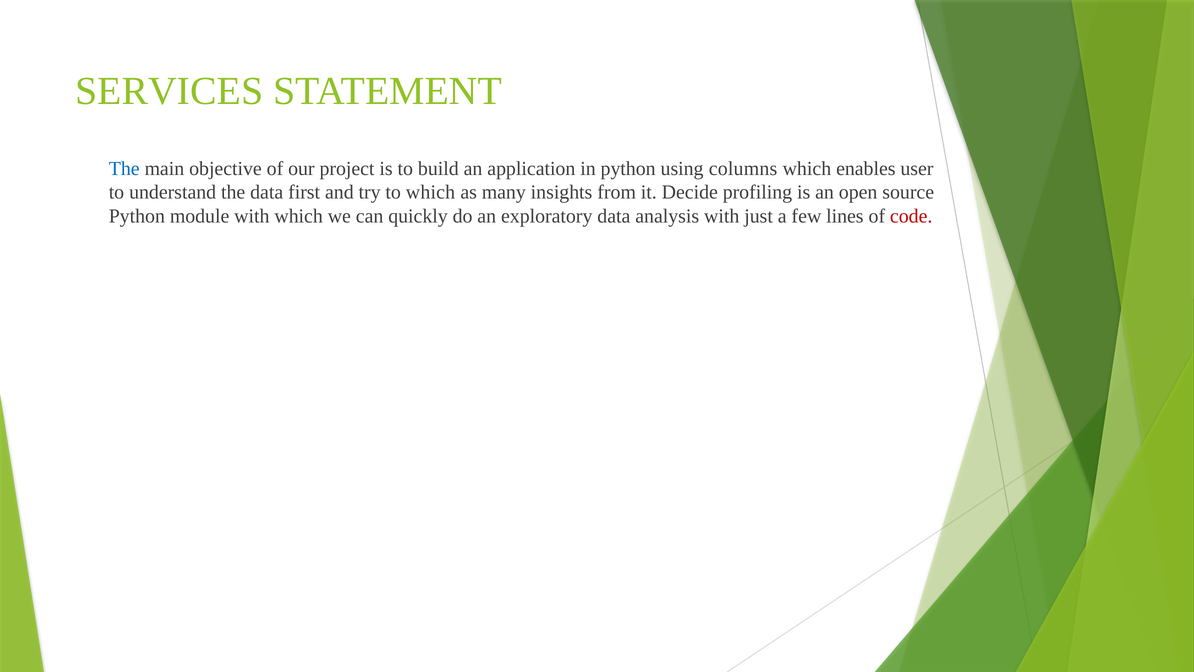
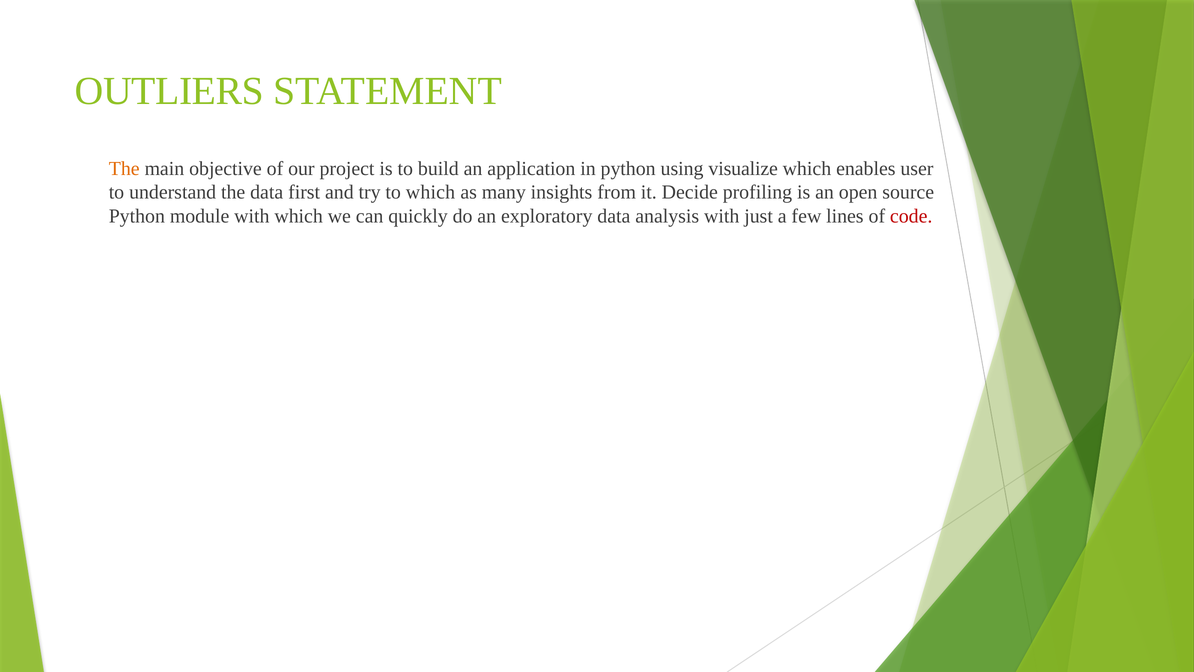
SERVICES: SERVICES -> OUTLIERS
The at (124, 168) colour: blue -> orange
columns: columns -> visualize
